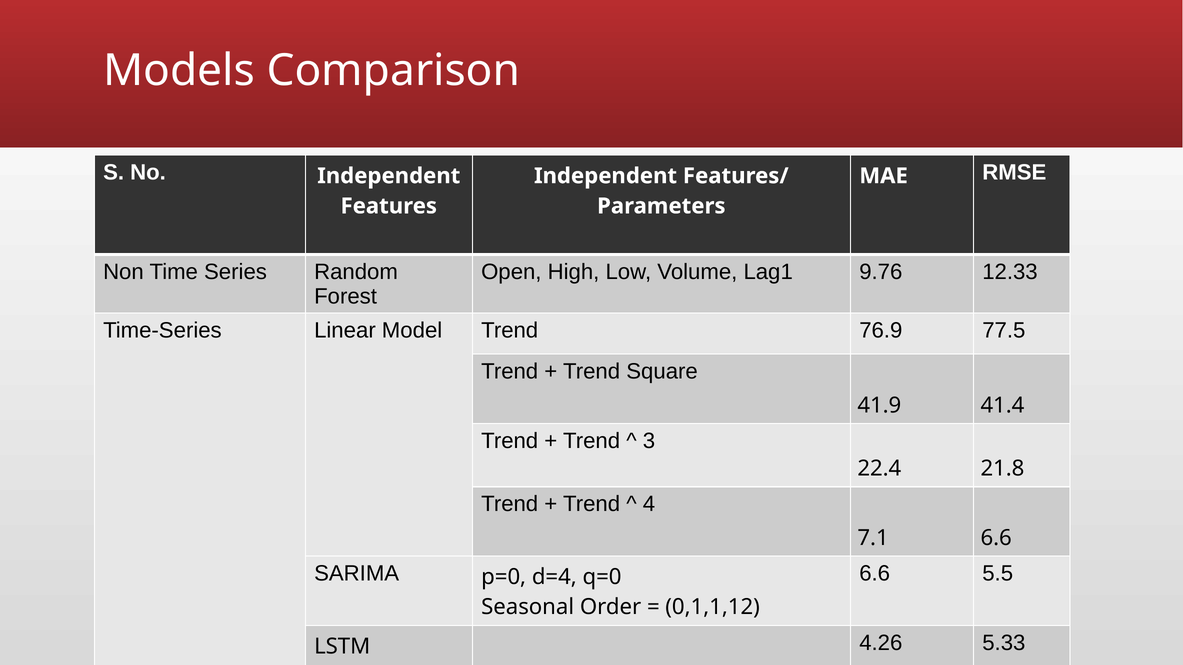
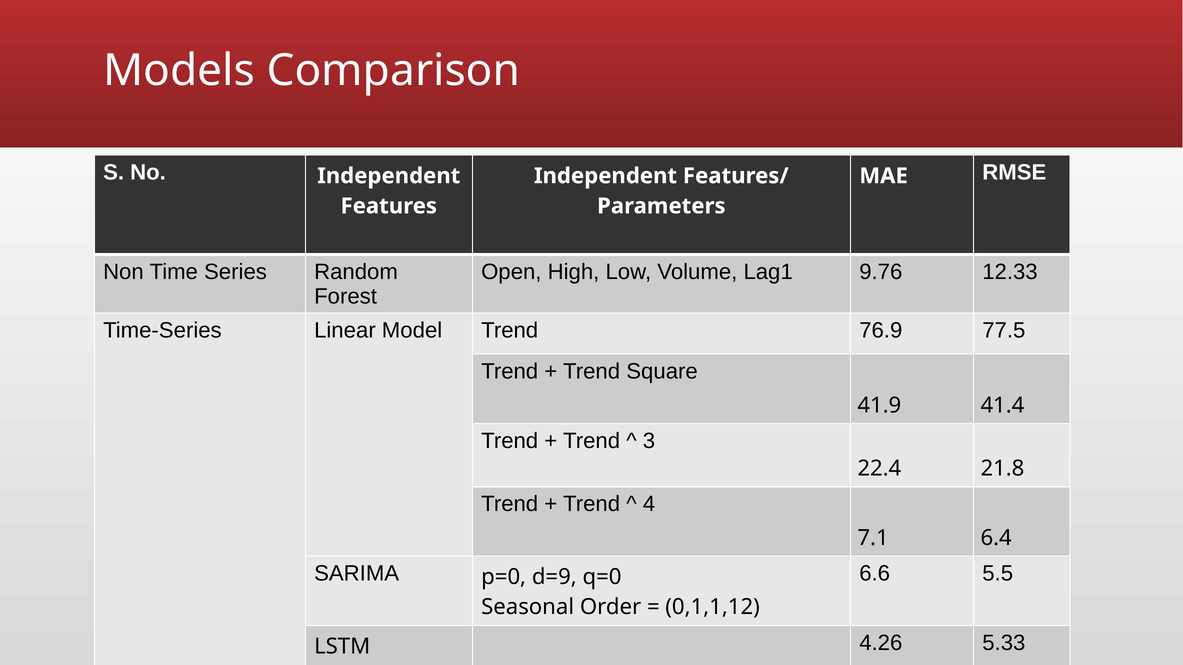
7.1 6.6: 6.6 -> 6.4
d=4: d=4 -> d=9
